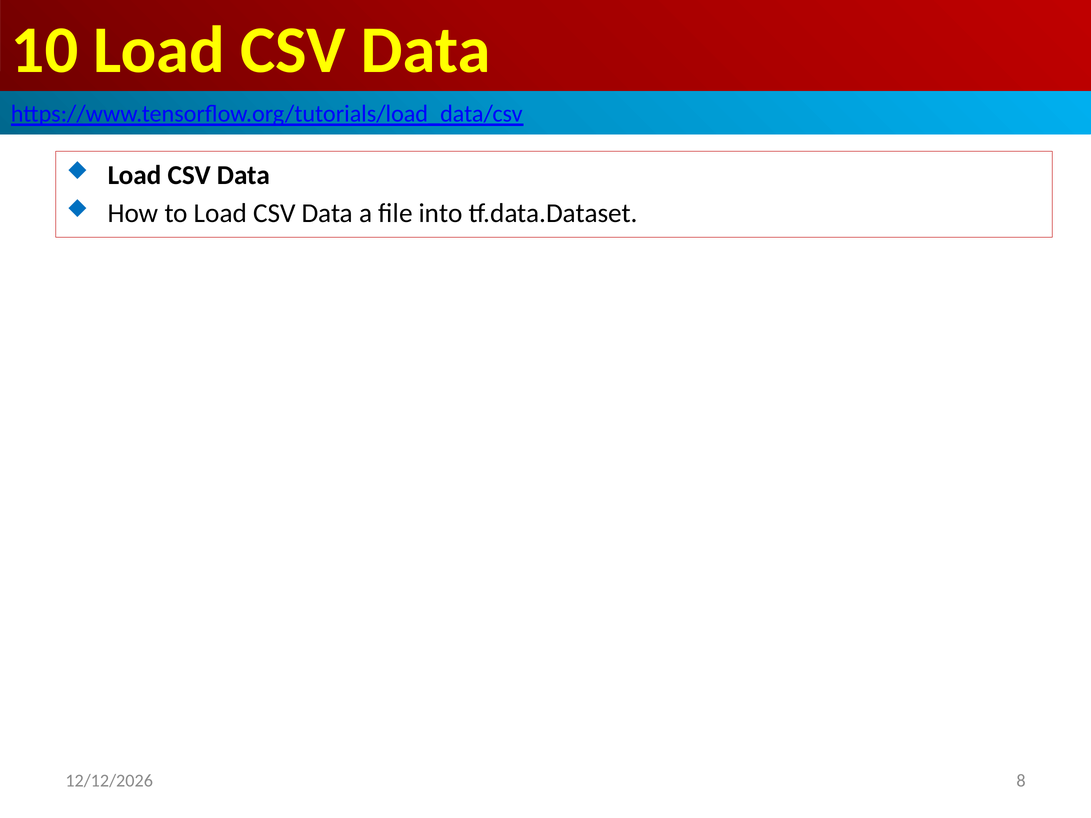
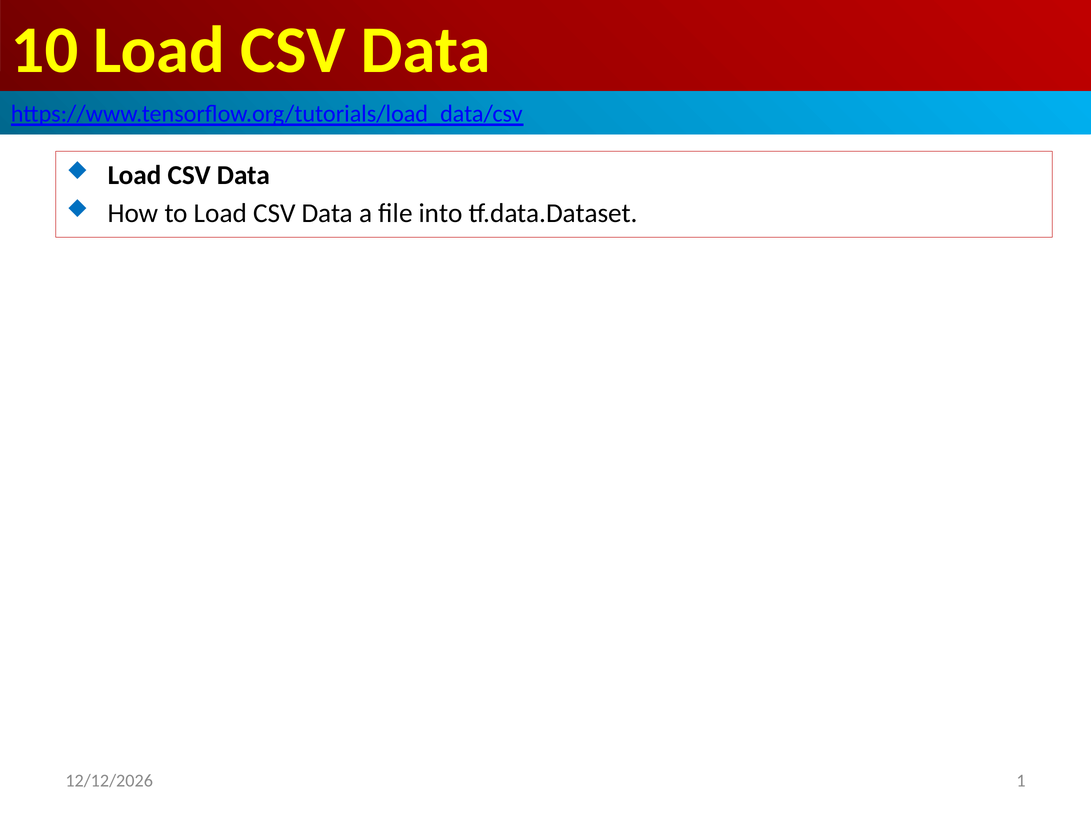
8: 8 -> 1
